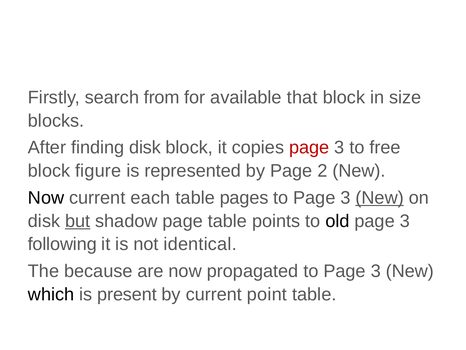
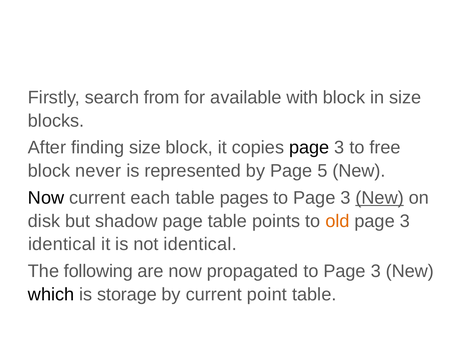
that: that -> with
finding disk: disk -> size
page at (309, 147) colour: red -> black
figure: figure -> never
2: 2 -> 5
but underline: present -> none
old colour: black -> orange
following at (62, 244): following -> identical
because: because -> following
present: present -> storage
